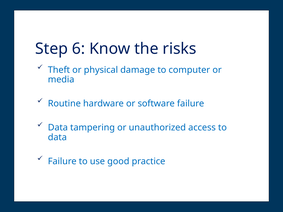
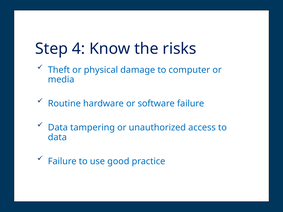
6: 6 -> 4
